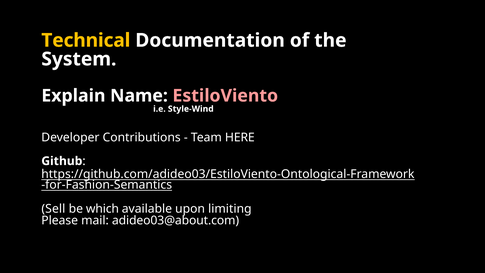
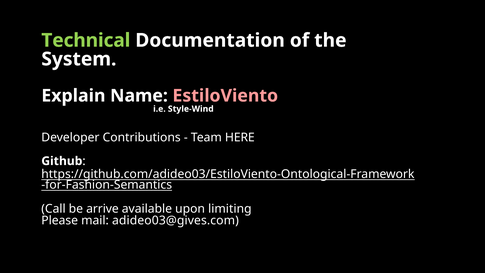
Technical colour: yellow -> light green
Sell: Sell -> Call
which: which -> arrive
adideo03@about.com: adideo03@about.com -> adideo03@gives.com
